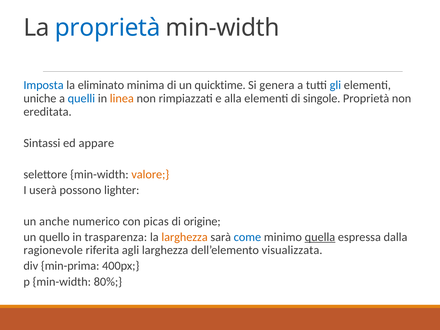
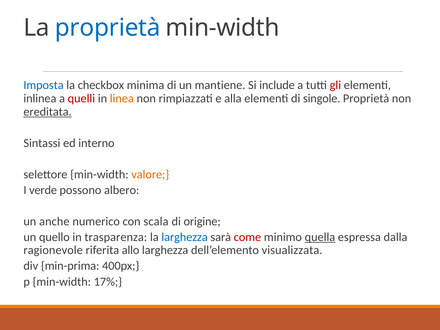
eliminato: eliminato -> checkbox
quicktime: quicktime -> mantiene
genera: genera -> include
gli colour: blue -> red
uniche: uniche -> inlinea
quelli colour: blue -> red
ereditata underline: none -> present
appare: appare -> interno
userà: userà -> verde
lighter: lighter -> albero
picas: picas -> scala
larghezza at (185, 237) colour: orange -> blue
come colour: blue -> red
agli: agli -> allo
80%: 80% -> 17%
